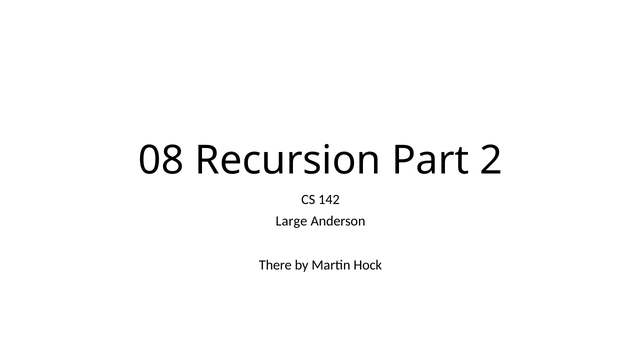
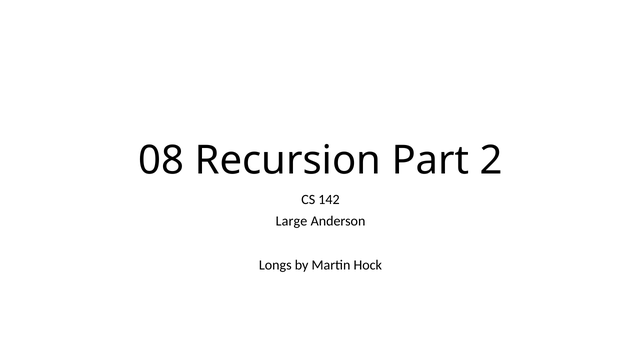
There: There -> Longs
